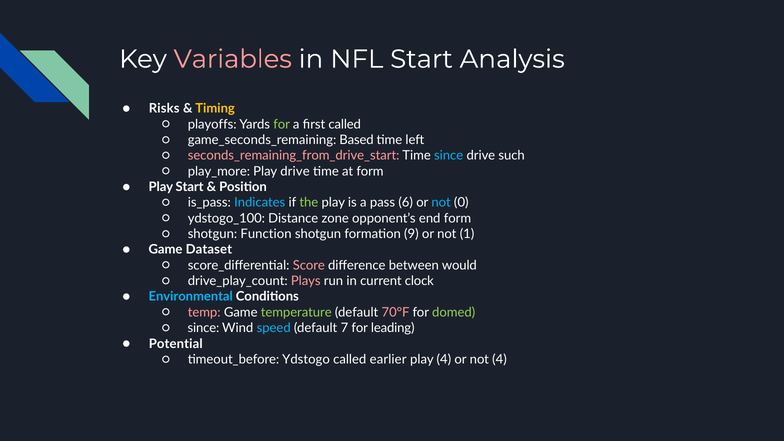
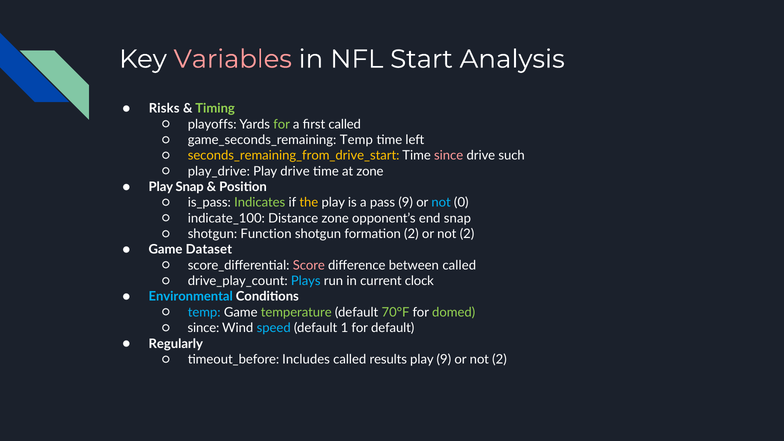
Timing colour: yellow -> light green
game_seconds_remaining Based: Based -> Temp
seconds_remaining_from_drive_start colour: pink -> yellow
since at (449, 156) colour: light blue -> pink
play_more: play_more -> play_drive
at form: form -> zone
Play Start: Start -> Snap
Indicates colour: light blue -> light green
the colour: light green -> yellow
pass 6: 6 -> 9
ydstogo_100: ydstogo_100 -> indicate_100
end form: form -> snap
formation 9: 9 -> 2
1 at (467, 234): 1 -> 2
between would: would -> called
Plays colour: pink -> light blue
temp at (204, 312) colour: pink -> light blue
70°F colour: pink -> light green
7: 7 -> 1
for leading: leading -> default
Potential: Potential -> Regularly
Ydstogo: Ydstogo -> Includes
earlier: earlier -> results
play 4: 4 -> 9
4 at (500, 359): 4 -> 2
